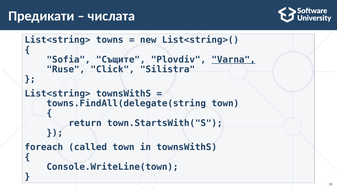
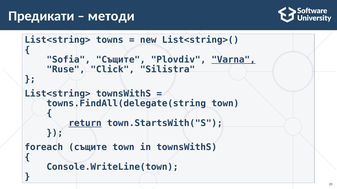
числата: числата -> методи
return underline: none -> present
foreach called: called -> същите
